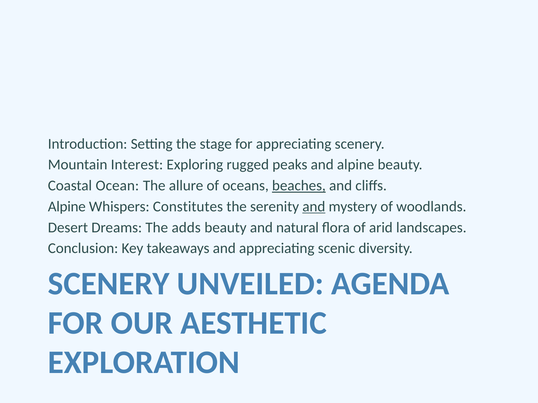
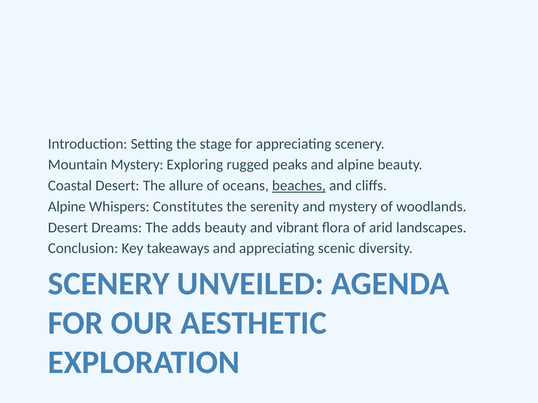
Mountain Interest: Interest -> Mystery
Coastal Ocean: Ocean -> Desert
and at (314, 207) underline: present -> none
natural: natural -> vibrant
